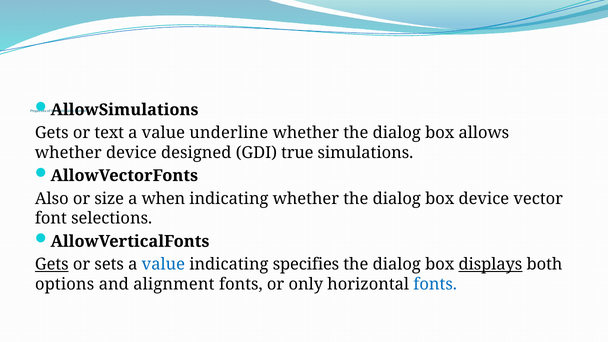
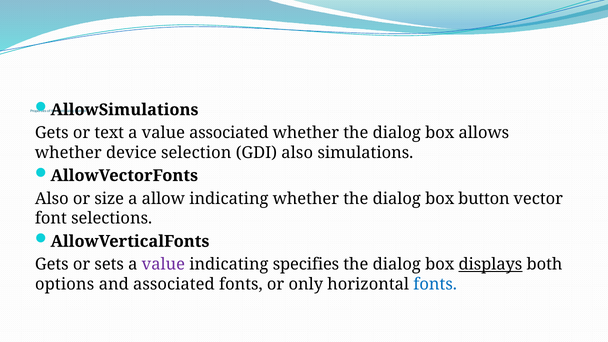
value underline: underline -> associated
designed: designed -> selection
GDI true: true -> also
when: when -> allow
box device: device -> button
Gets at (52, 264) underline: present -> none
value at (163, 264) colour: blue -> purple
and alignment: alignment -> associated
